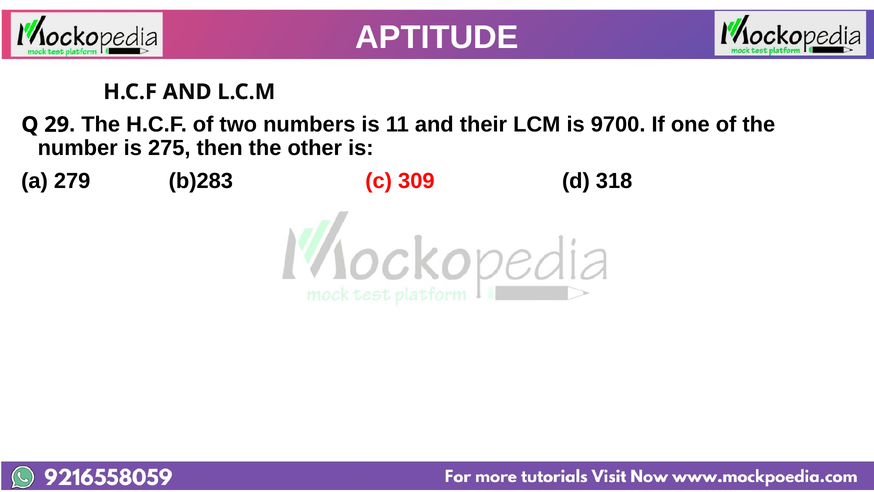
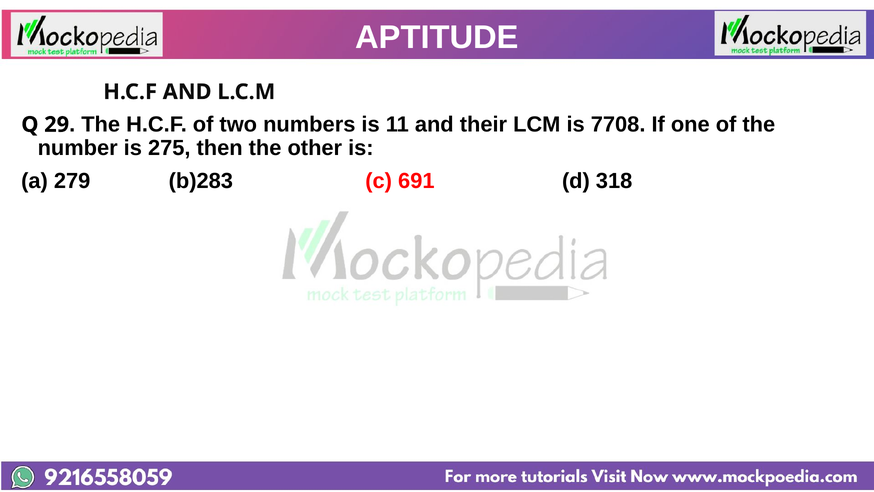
9700: 9700 -> 7708
309: 309 -> 691
